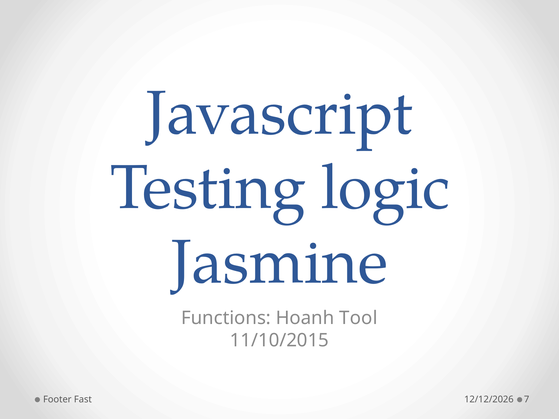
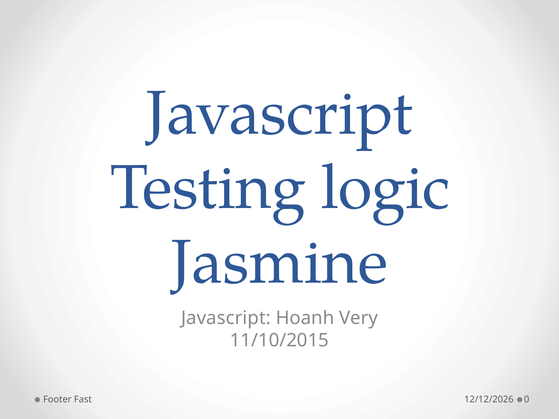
Functions at (226, 318): Functions -> Javascript
Tool: Tool -> Very
7: 7 -> 0
